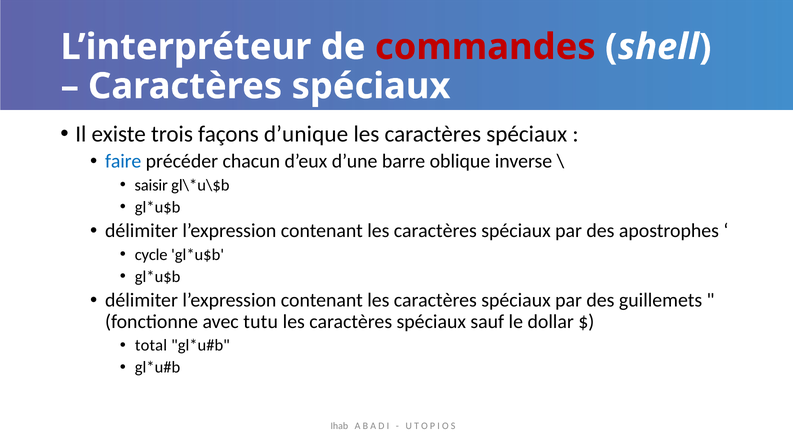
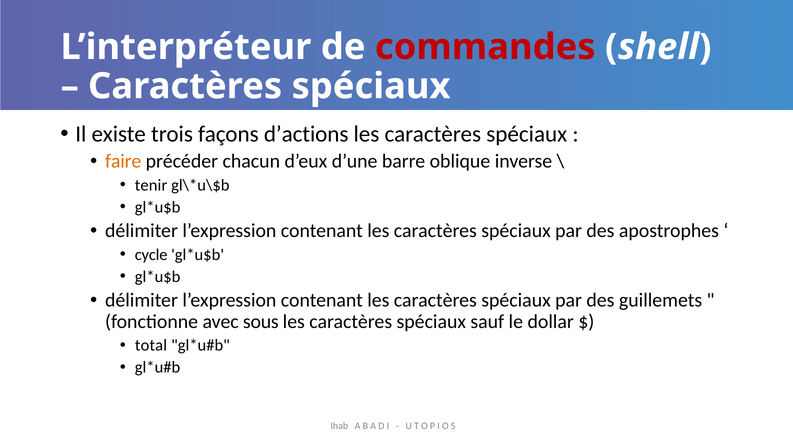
d’unique: d’unique -> d’actions
faire colour: blue -> orange
saisir: saisir -> tenir
tutu: tutu -> sous
